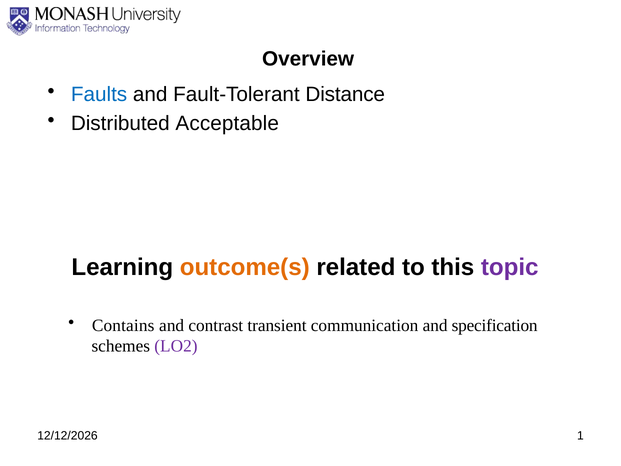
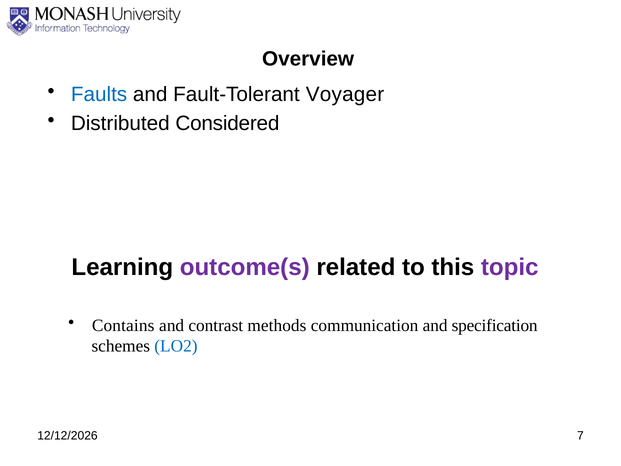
Distance: Distance -> Voyager
Acceptable: Acceptable -> Considered
outcome(s colour: orange -> purple
transient: transient -> methods
LO2 colour: purple -> blue
1: 1 -> 7
